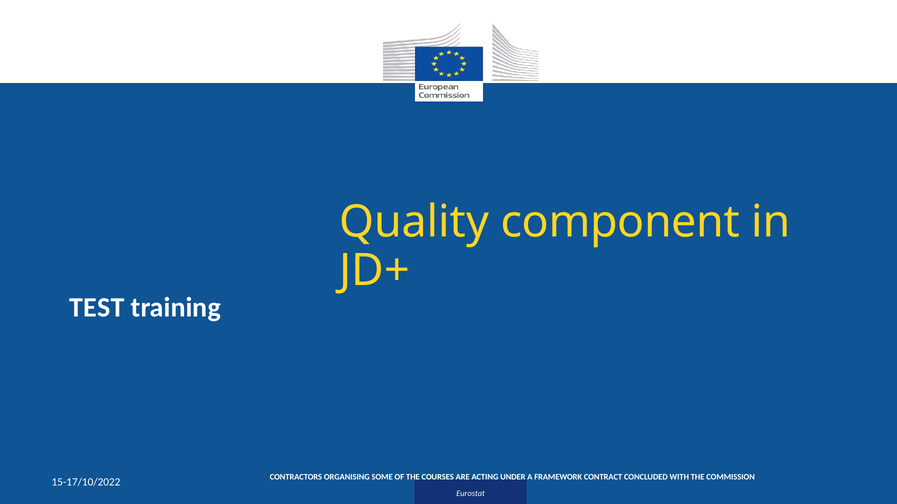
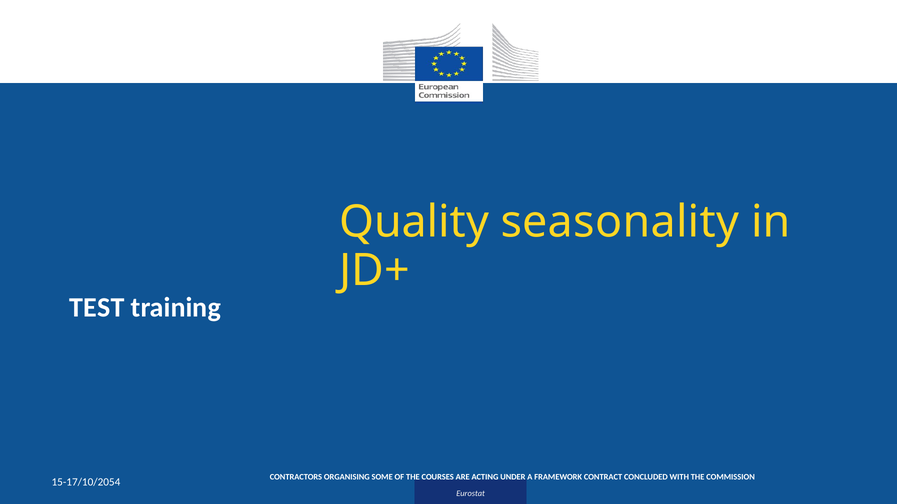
component: component -> seasonality
15-17/10/2022: 15-17/10/2022 -> 15-17/10/2054
